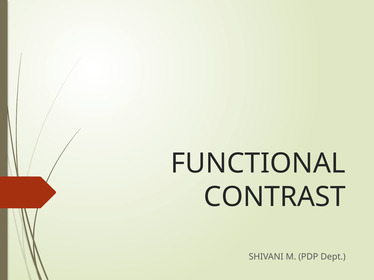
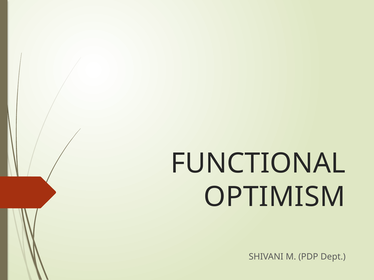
CONTRAST: CONTRAST -> OPTIMISM
